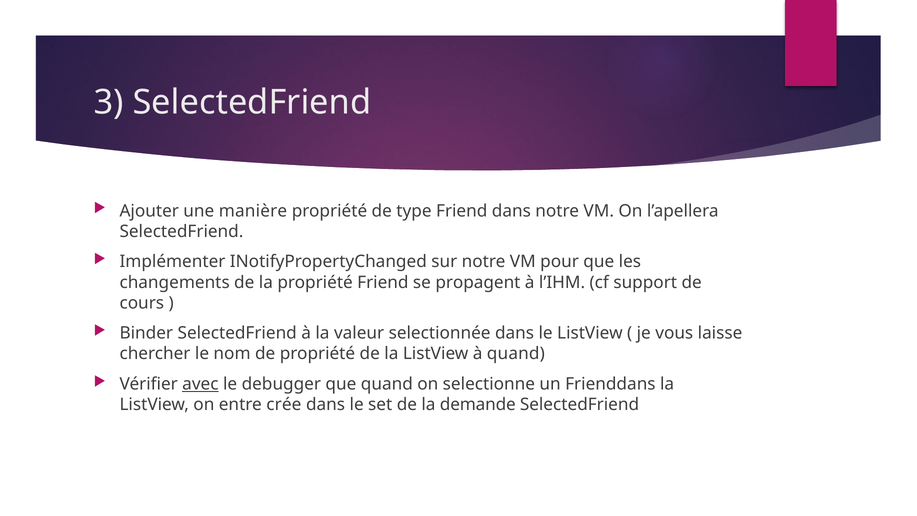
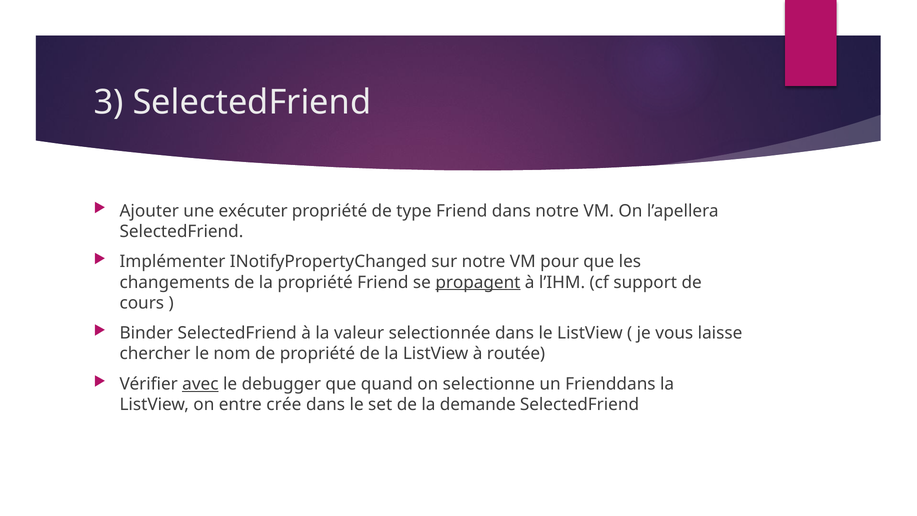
manière: manière -> exécuter
propagent underline: none -> present
à quand: quand -> routée
